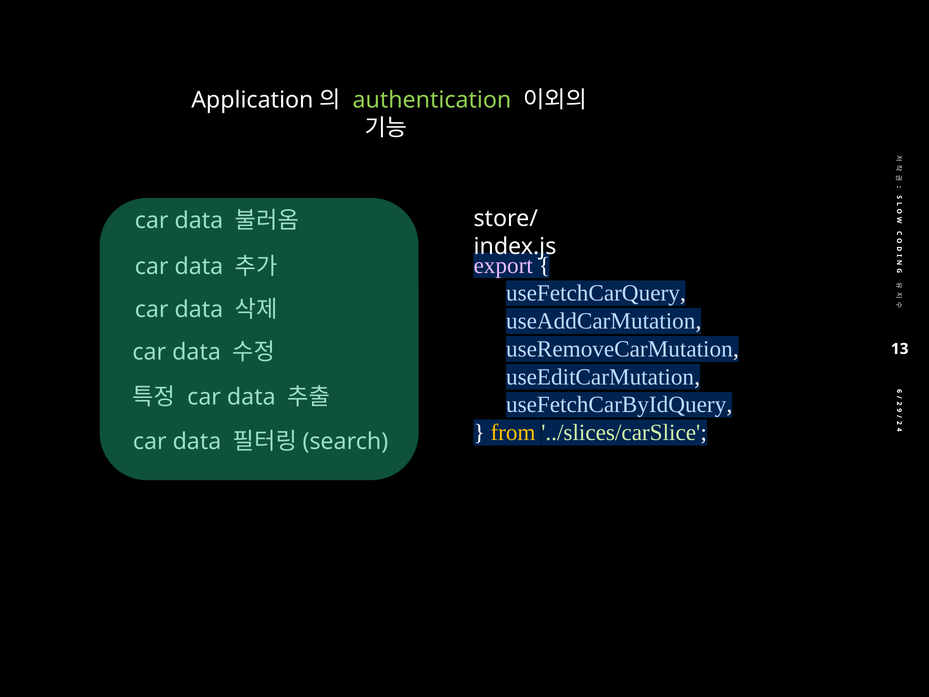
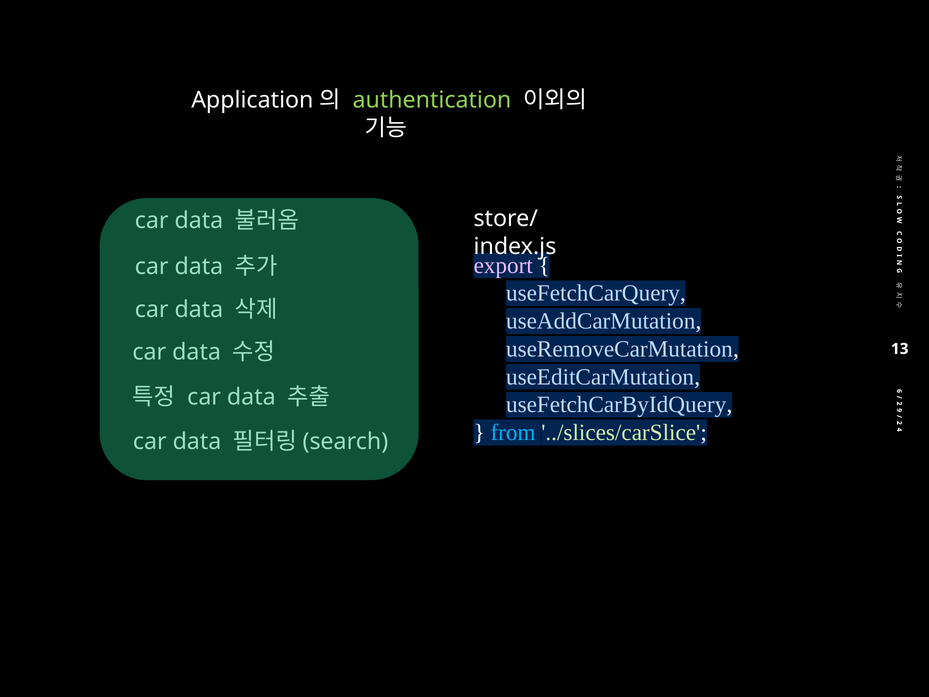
from colour: yellow -> light blue
